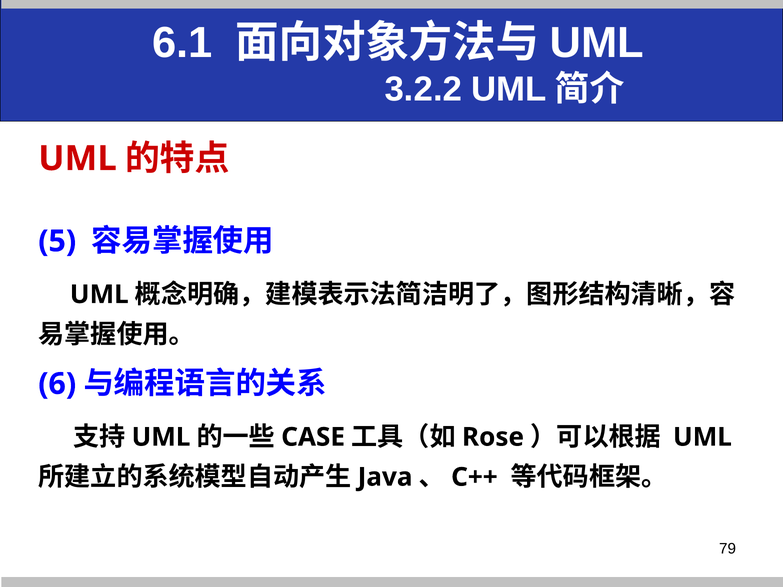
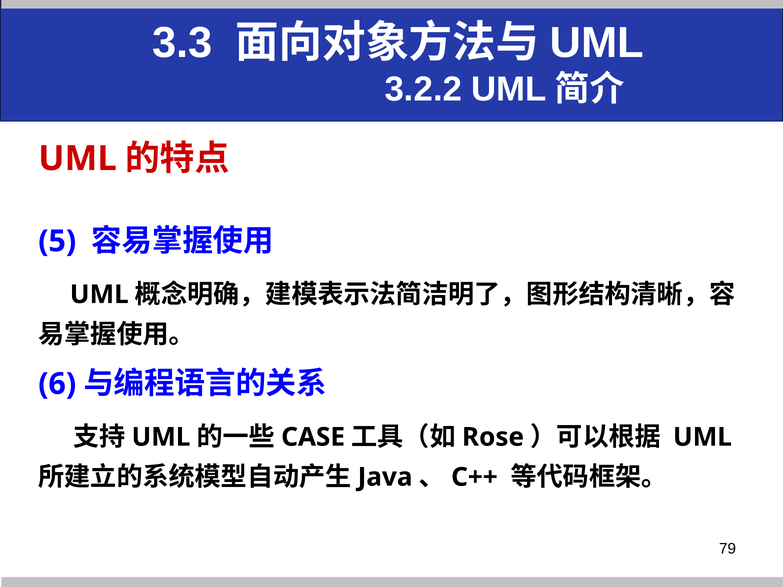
6.1: 6.1 -> 3.3
